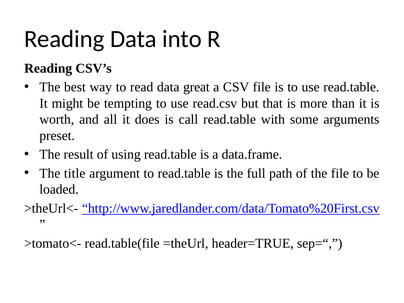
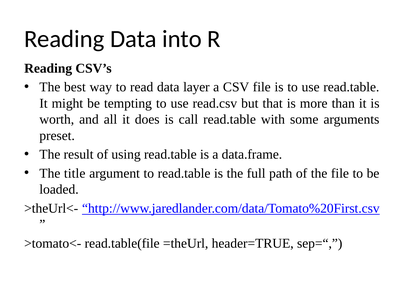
great: great -> layer
